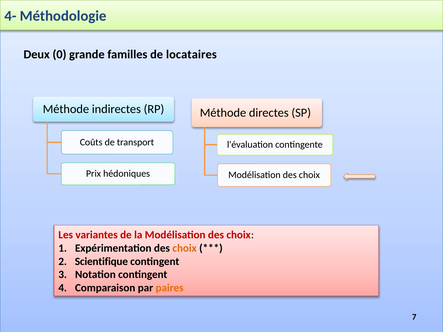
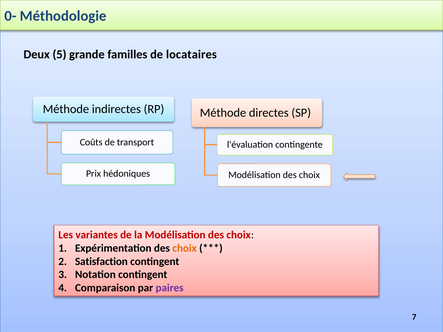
4-: 4- -> 0-
0: 0 -> 5
Scientifique: Scientifique -> Satisfaction
paires colour: orange -> purple
